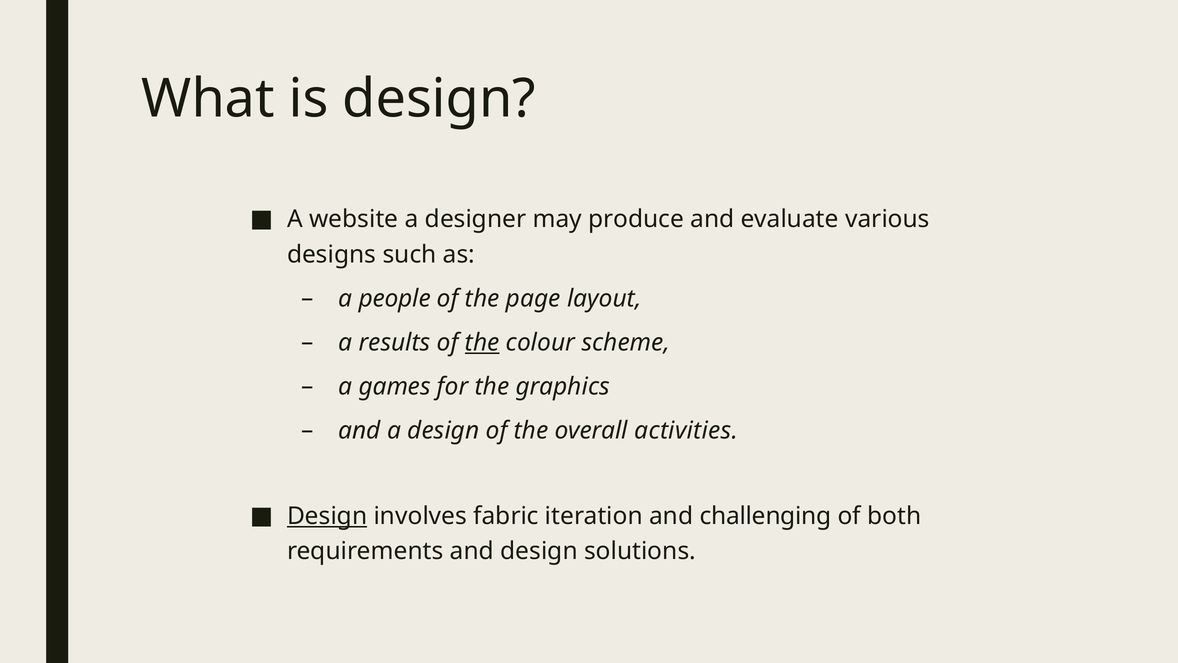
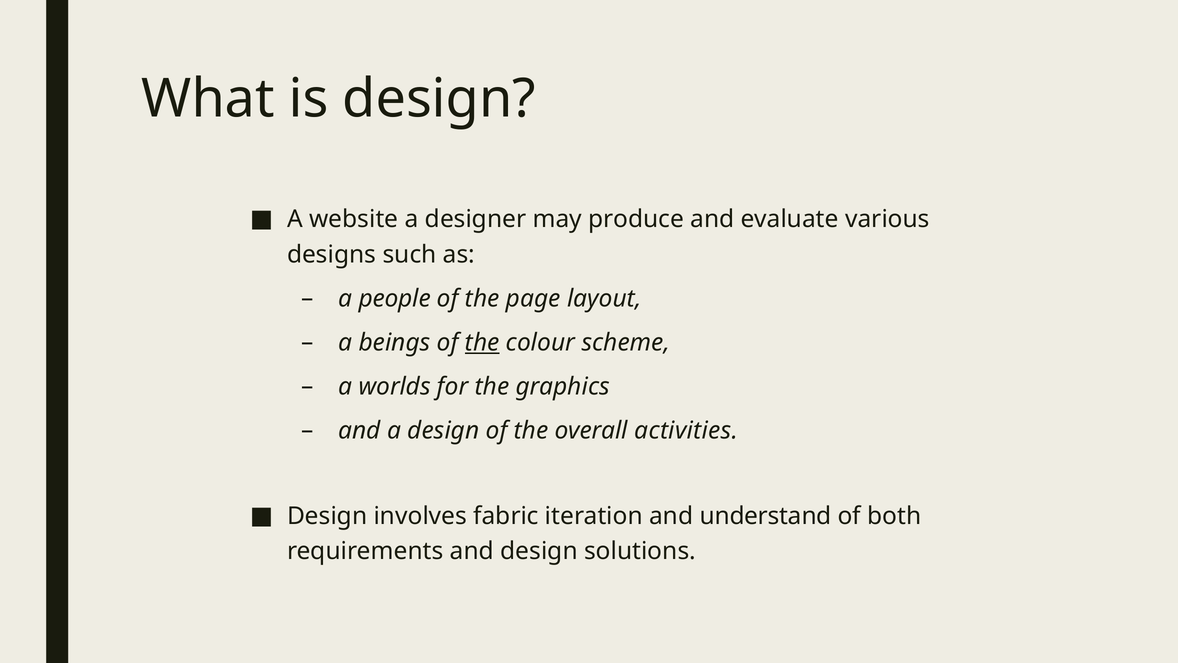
results: results -> beings
games: games -> worlds
Design at (327, 516) underline: present -> none
challenging: challenging -> understand
